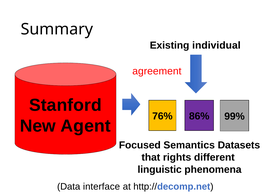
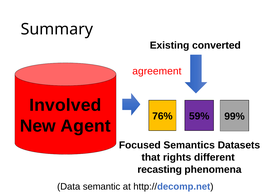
individual: individual -> converted
Stanford: Stanford -> Involved
86%: 86% -> 59%
linguistic: linguistic -> recasting
interface: interface -> semantic
